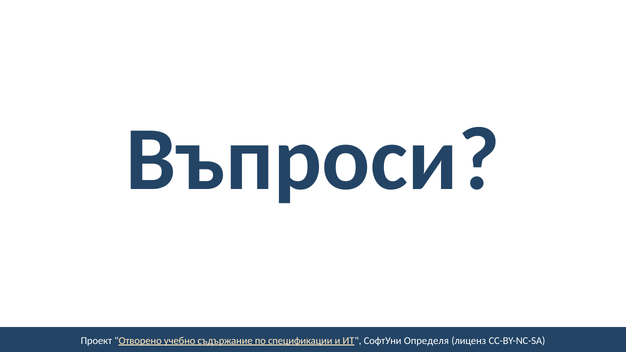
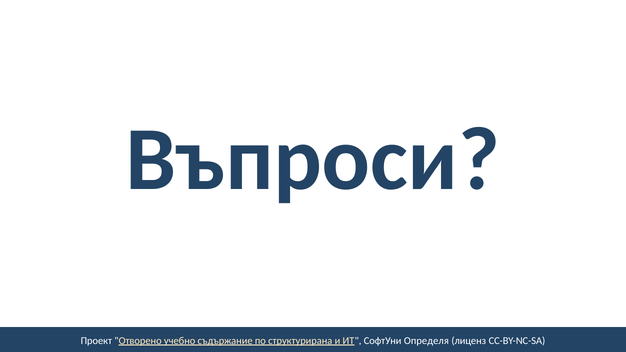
спецификации: спецификации -> структурирана
